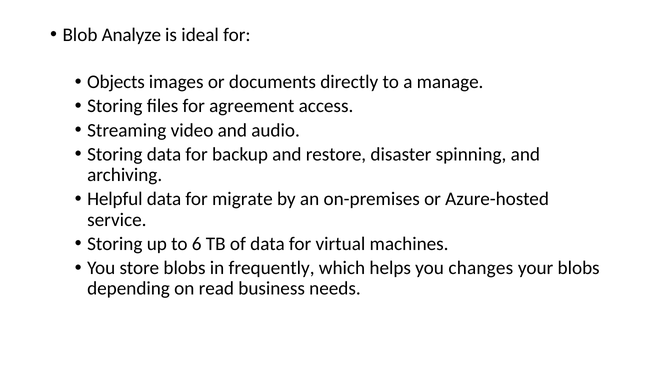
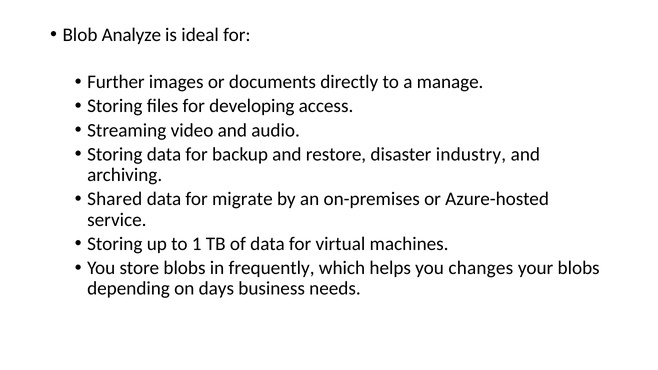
Objects: Objects -> Further
agreement: agreement -> developing
spinning: spinning -> industry
Helpful: Helpful -> Shared
6: 6 -> 1
read: read -> days
